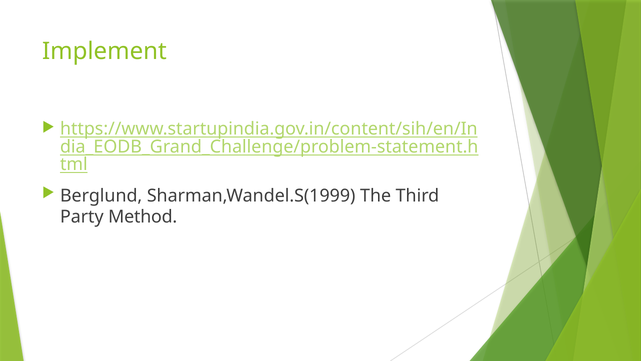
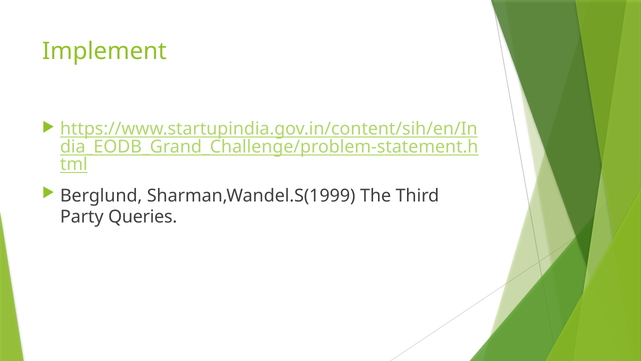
Method: Method -> Queries
